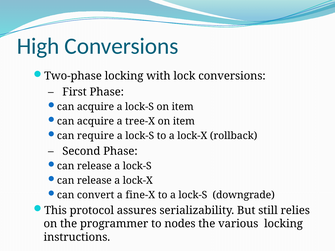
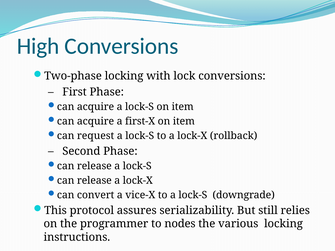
tree-X: tree-X -> first-X
require: require -> request
fine-X: fine-X -> vice-X
